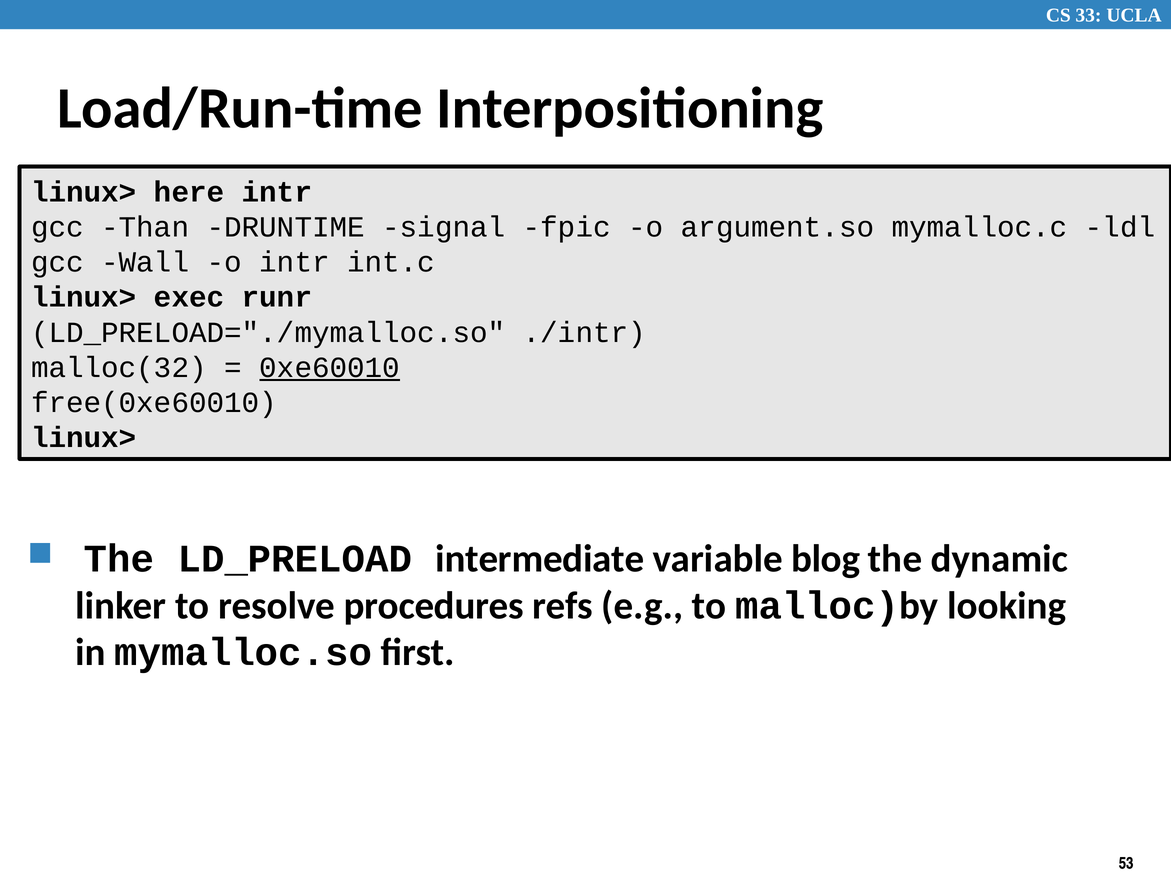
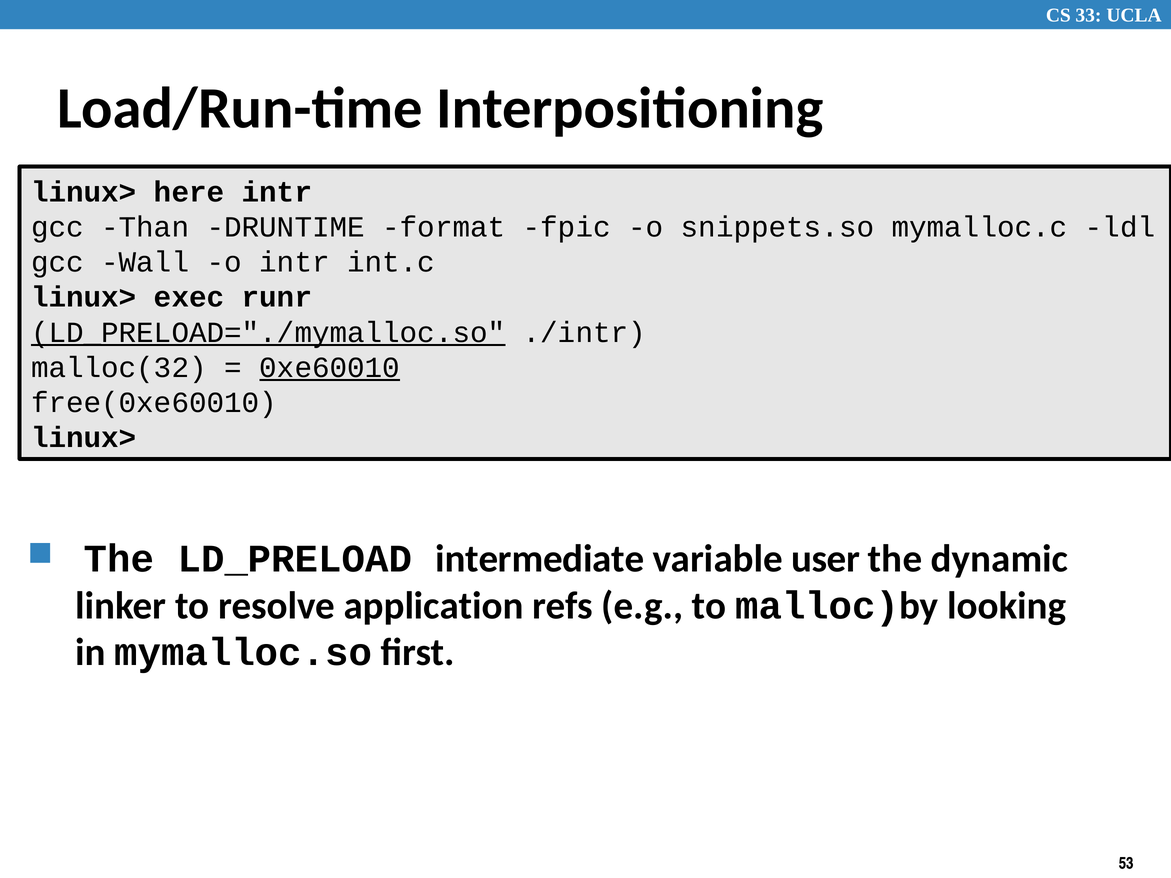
signal: signal -> format
argument.so: argument.so -> snippets.so
LD_PRELOAD="./mymalloc.so underline: none -> present
blog: blog -> user
procedures: procedures -> application
